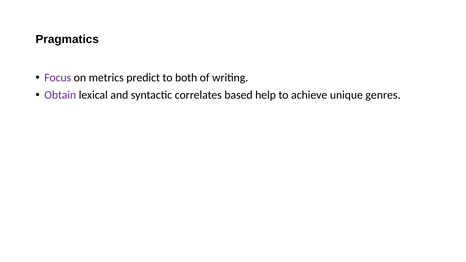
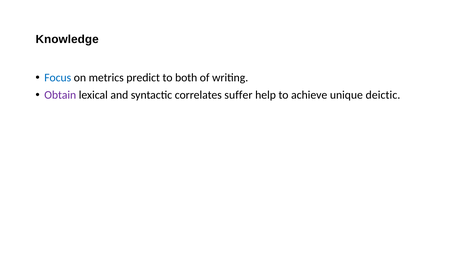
Pragmatics: Pragmatics -> Knowledge
Focus colour: purple -> blue
based: based -> suffer
genres: genres -> deictic
